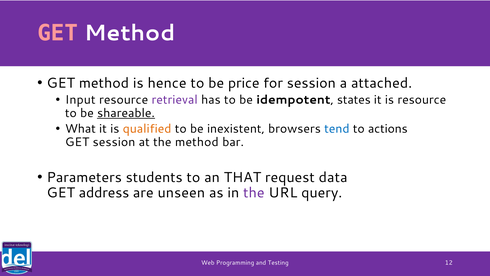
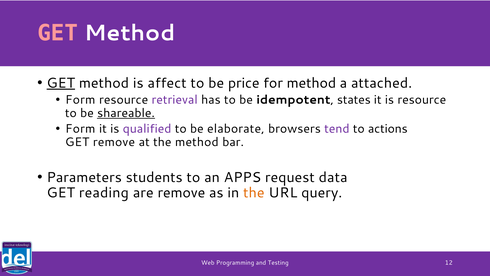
GET at (61, 83) underline: none -> present
hence: hence -> affect
for session: session -> method
Input at (80, 100): Input -> Form
What at (80, 129): What -> Form
qualified colour: orange -> purple
inexistent: inexistent -> elaborate
tend colour: blue -> purple
GET session: session -> remove
THAT: THAT -> APPS
address: address -> reading
are unseen: unseen -> remove
the at (254, 193) colour: purple -> orange
